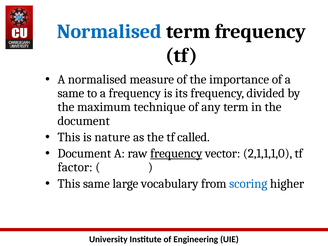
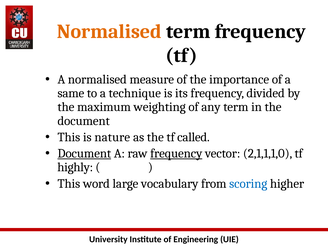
Normalised at (109, 31) colour: blue -> orange
a frequency: frequency -> technique
technique: technique -> weighting
Document at (84, 153) underline: none -> present
factor: factor -> highly
This same: same -> word
